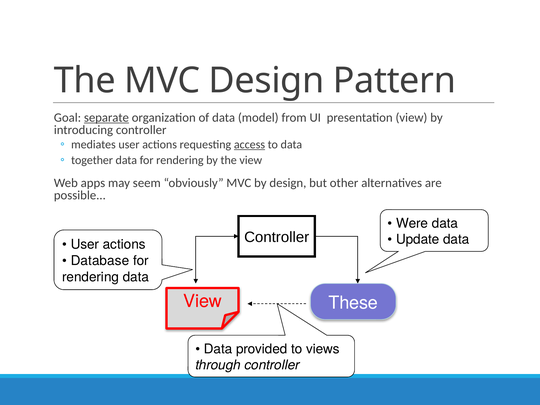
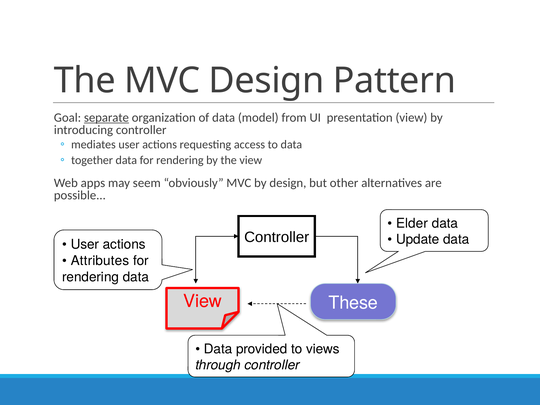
access underline: present -> none
Were: Were -> Elder
Database: Database -> Attributes
